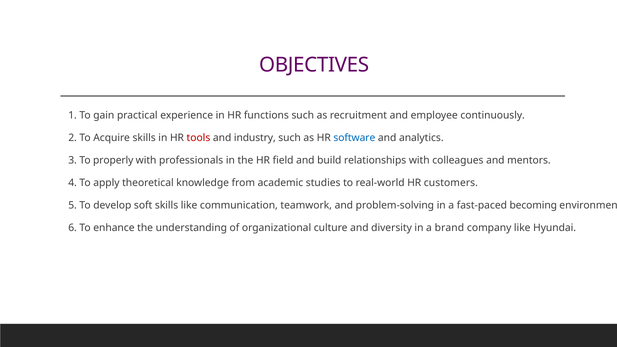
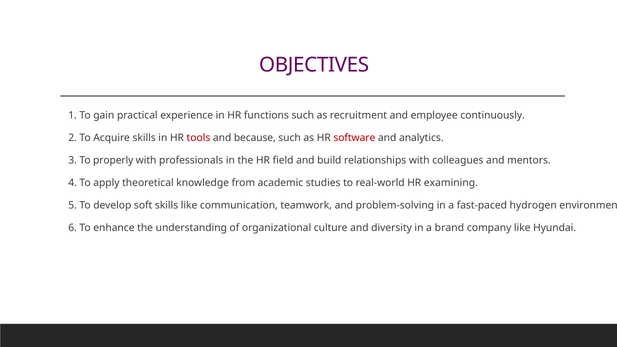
industry: industry -> because
software colour: blue -> red
customers: customers -> examining
becoming: becoming -> hydrogen
